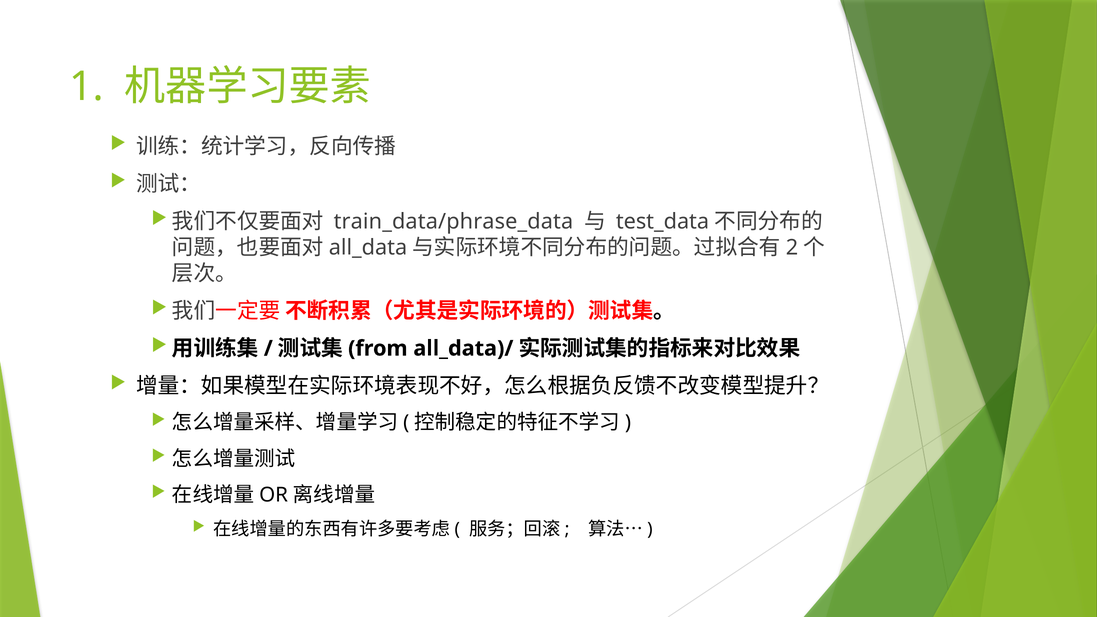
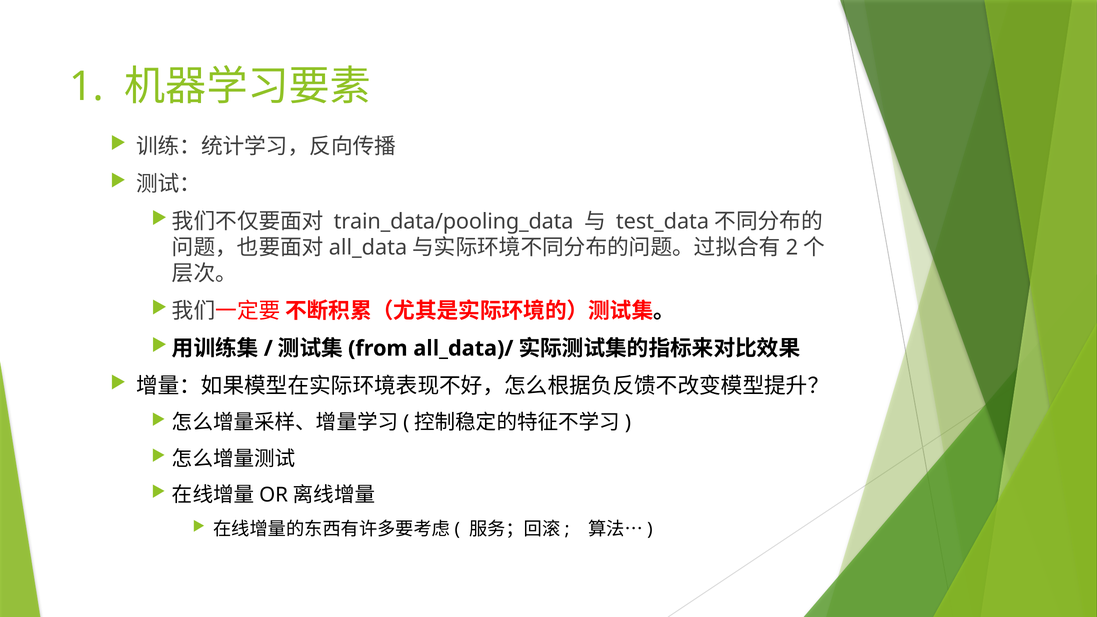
train_data/phrase_data: train_data/phrase_data -> train_data/pooling_data
